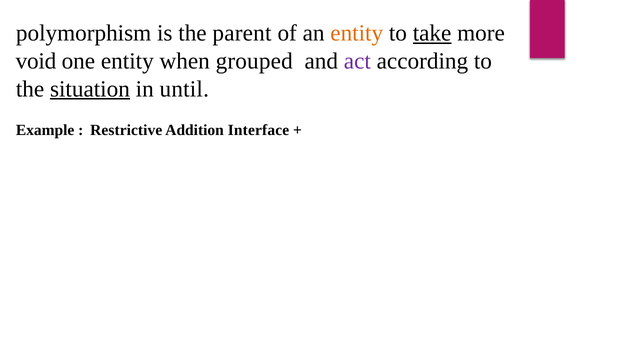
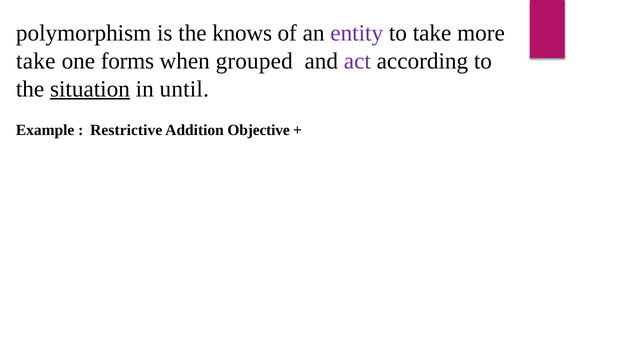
parent: parent -> knows
entity at (357, 33) colour: orange -> purple
take at (432, 33) underline: present -> none
void at (36, 61): void -> take
one entity: entity -> forms
Interface: Interface -> Objective
